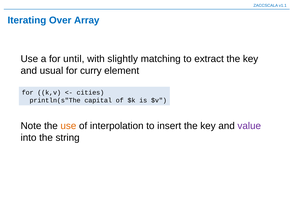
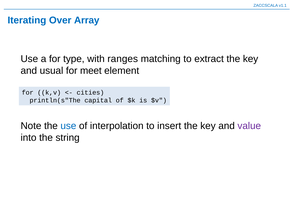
until: until -> type
slightly: slightly -> ranges
curry: curry -> meet
use at (68, 126) colour: orange -> blue
